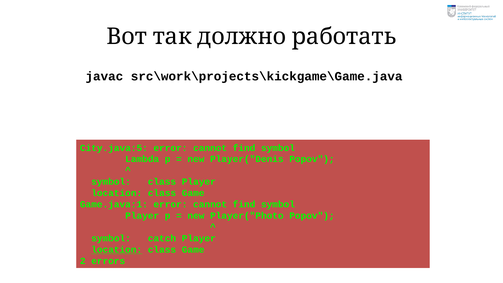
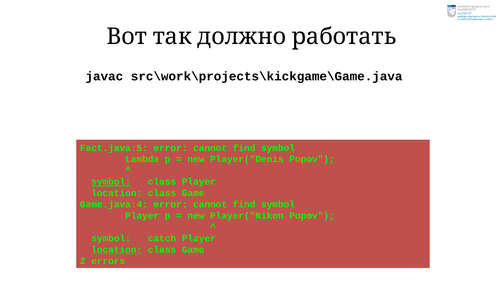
City.java:5: City.java:5 -> Fact.java:5
symbol at (111, 182) underline: none -> present
Game.java:1: Game.java:1 -> Game.java:4
Player("Photo: Player("Photo -> Player("Nikon
